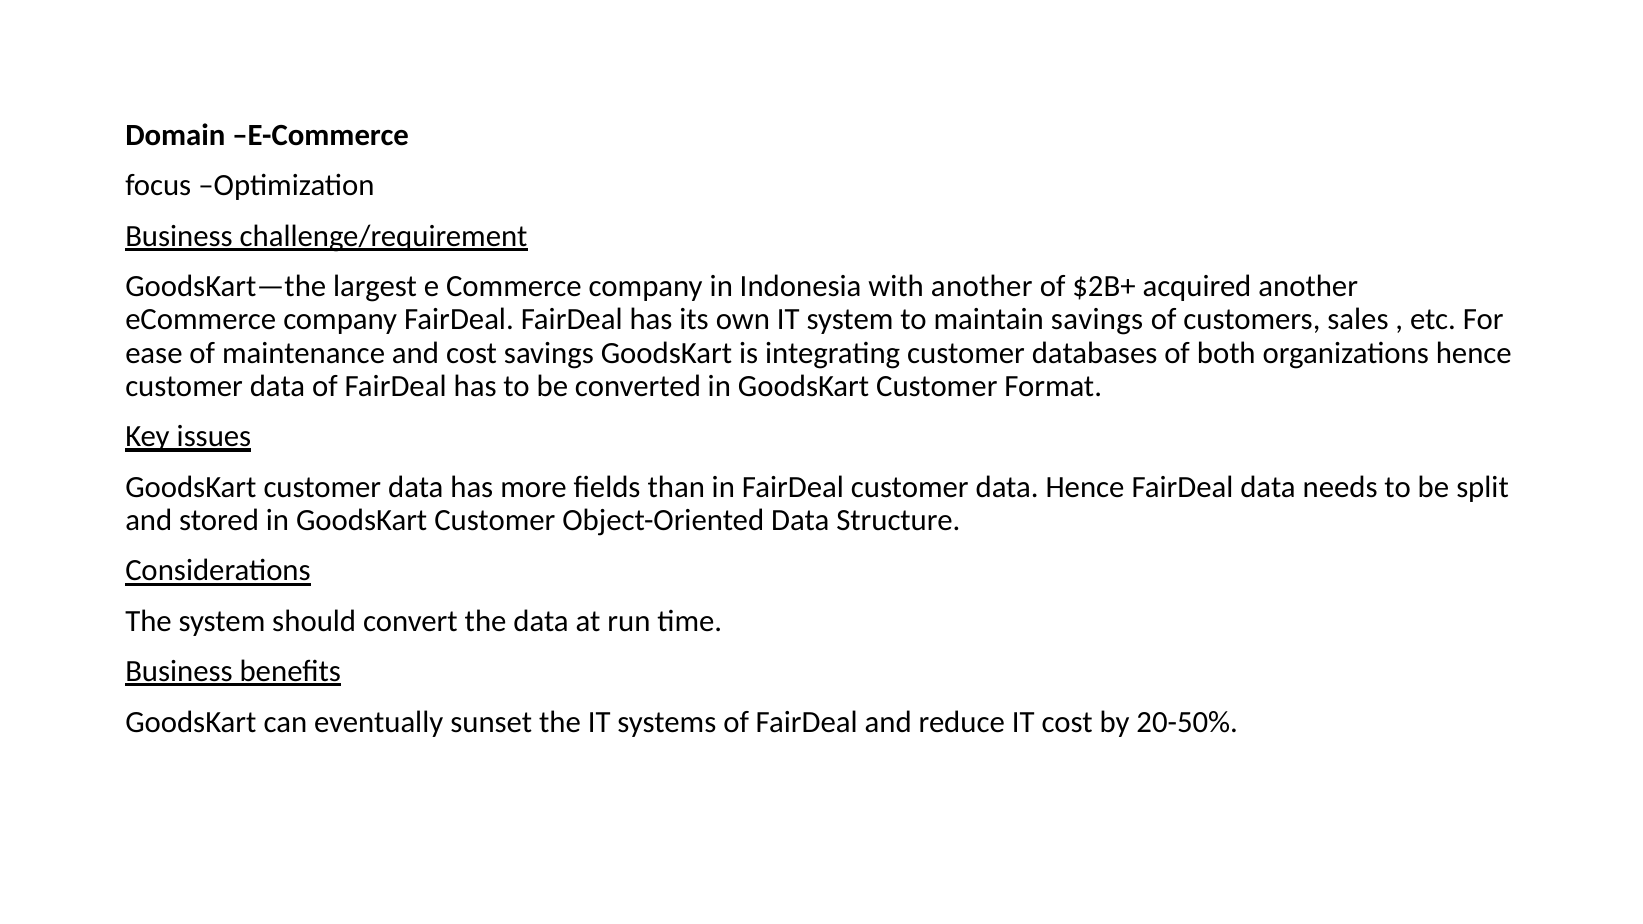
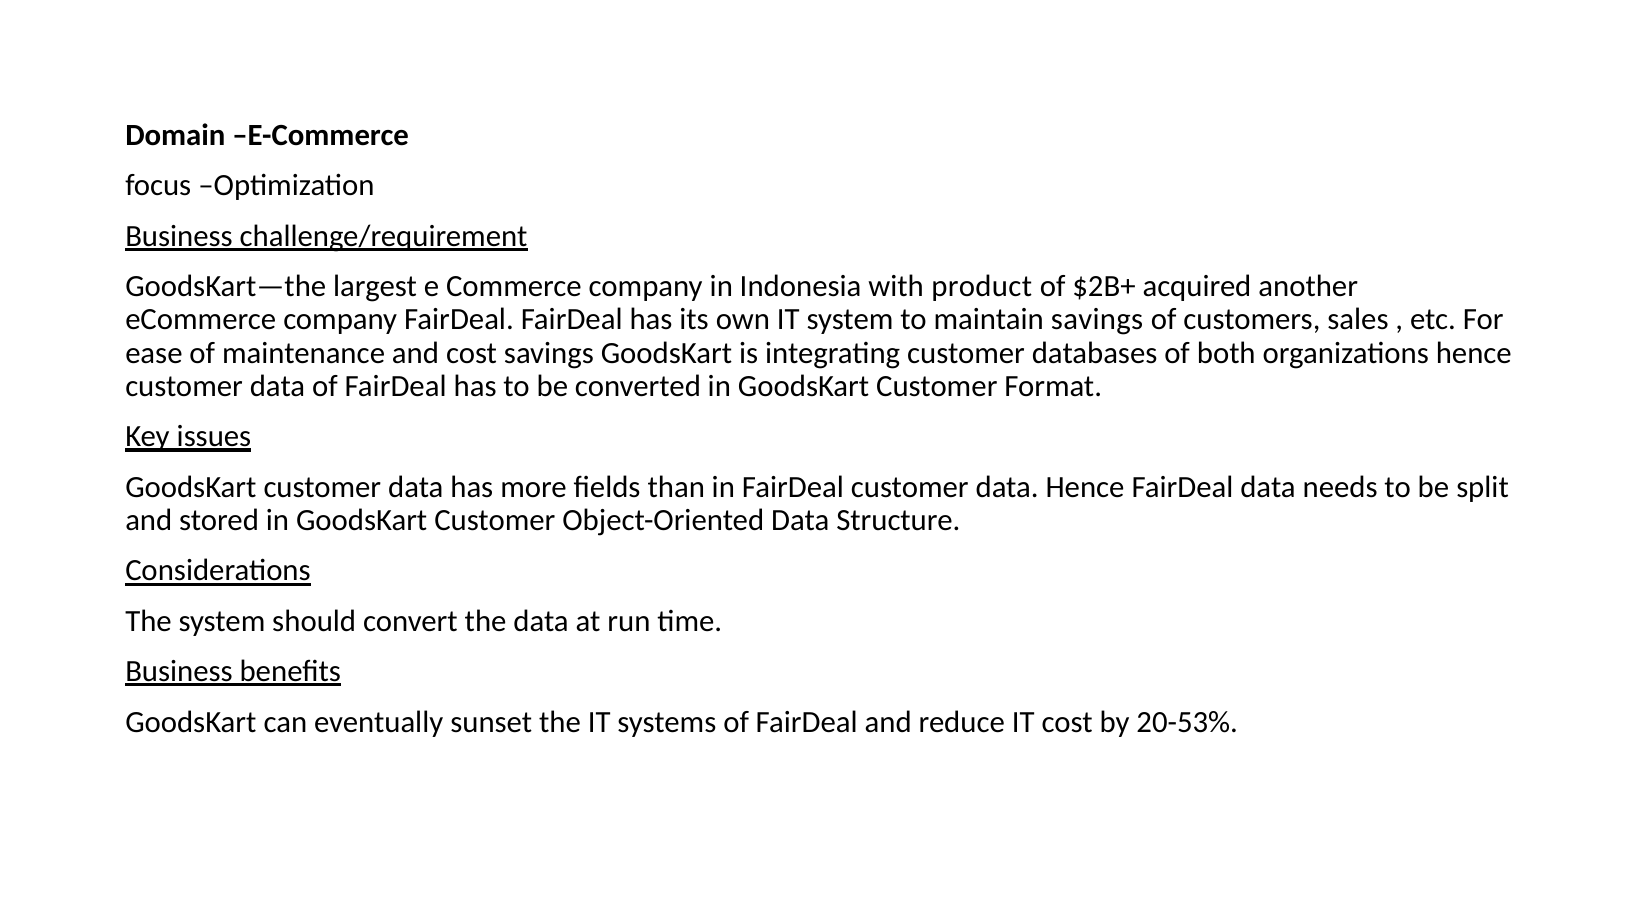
with another: another -> product
20-50%: 20-50% -> 20-53%
